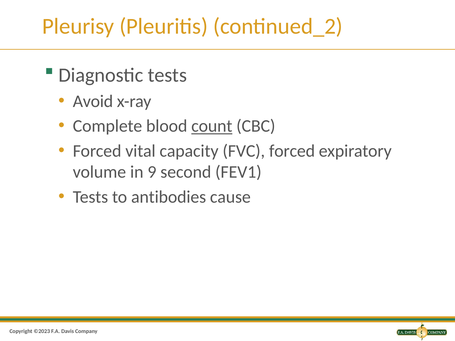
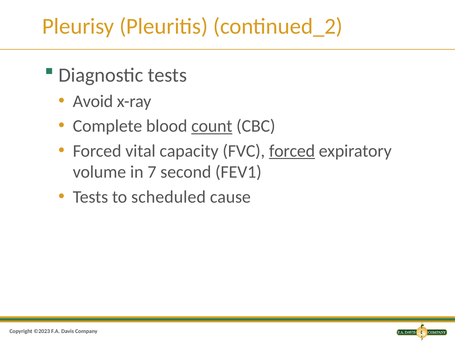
forced at (292, 151) underline: none -> present
9: 9 -> 7
antibodies: antibodies -> scheduled
